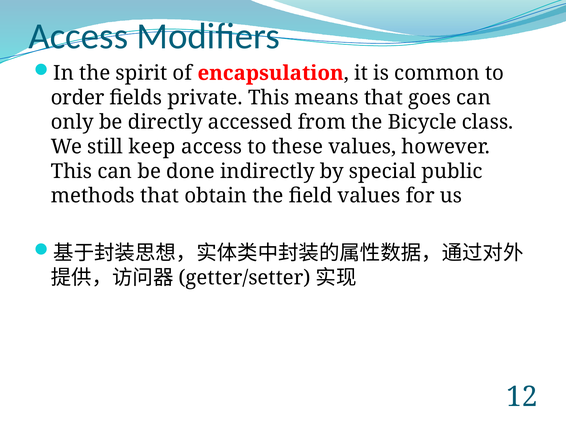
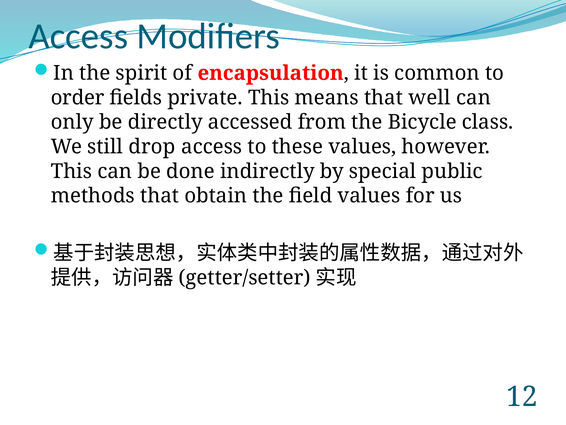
goes: goes -> well
keep: keep -> drop
